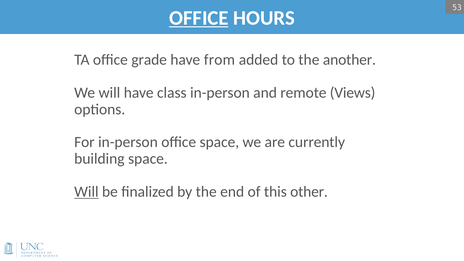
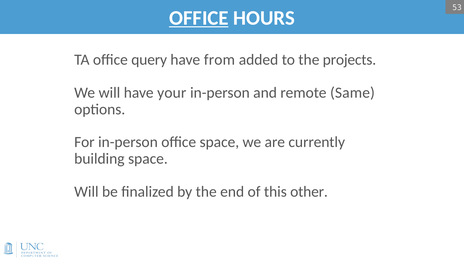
grade: grade -> query
another: another -> projects
class: class -> your
Views: Views -> Same
Will at (86, 192) underline: present -> none
